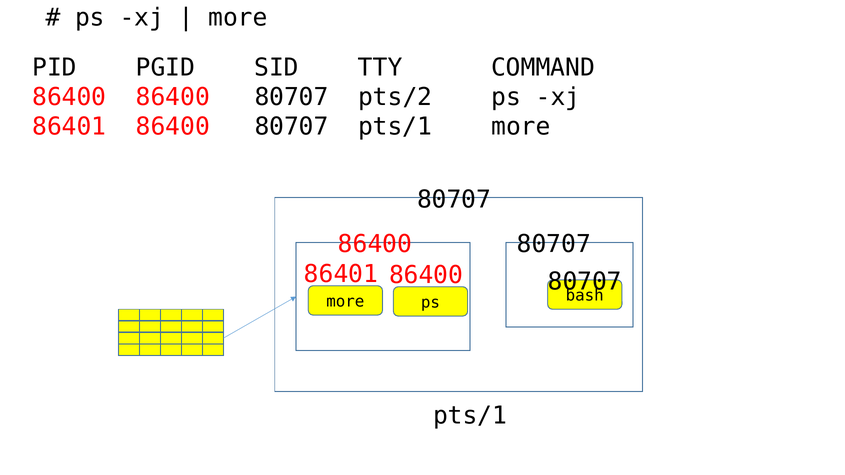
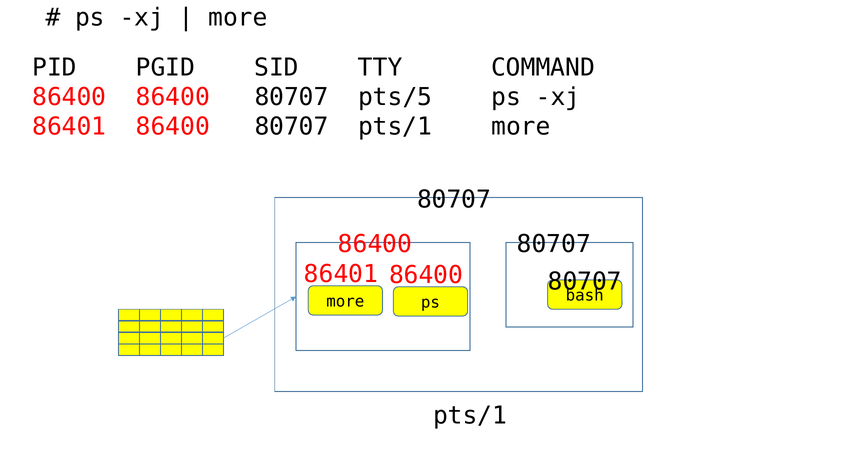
pts/2: pts/2 -> pts/5
